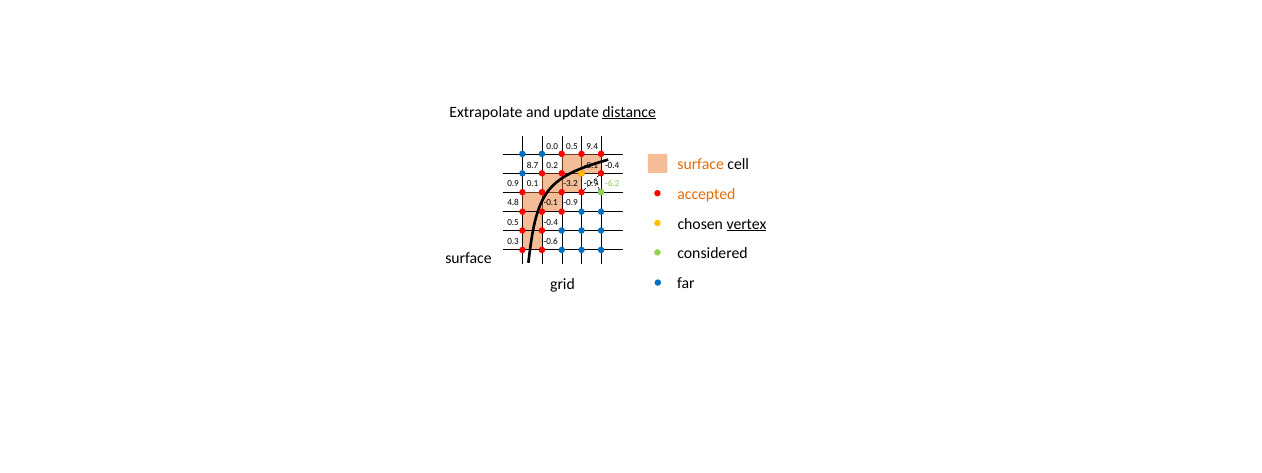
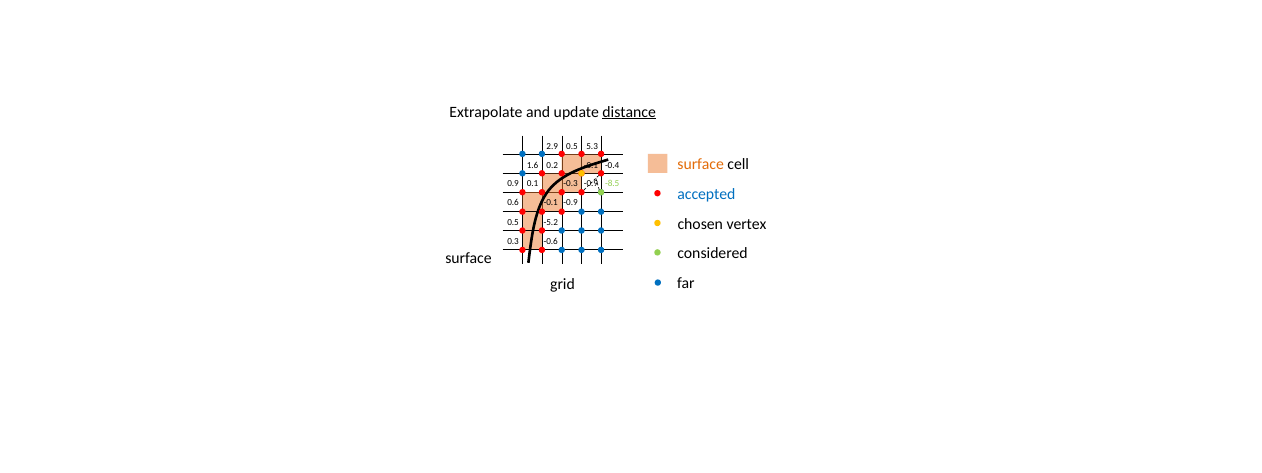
0.0: 0.0 -> 2.9
9.4: 9.4 -> 5.3
8.7: 8.7 -> 1.6
-3.2: -3.2 -> -0.3
-6.2: -6.2 -> -8.5
accepted colour: orange -> blue
4.8: 4.8 -> 0.6
vertex underline: present -> none
-0.4 at (551, 222): -0.4 -> -5.2
